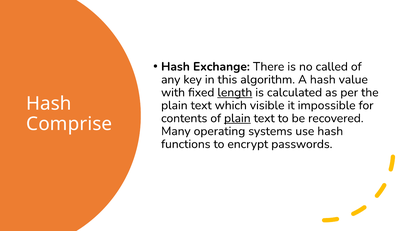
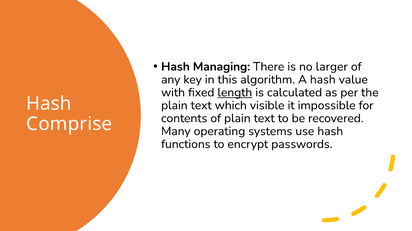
Exchange: Exchange -> Managing
called: called -> larger
plain at (237, 119) underline: present -> none
